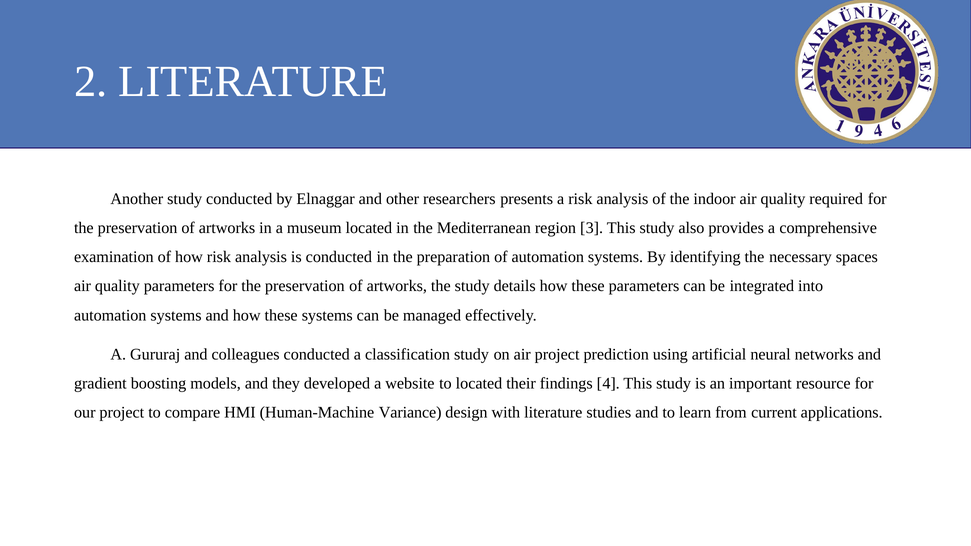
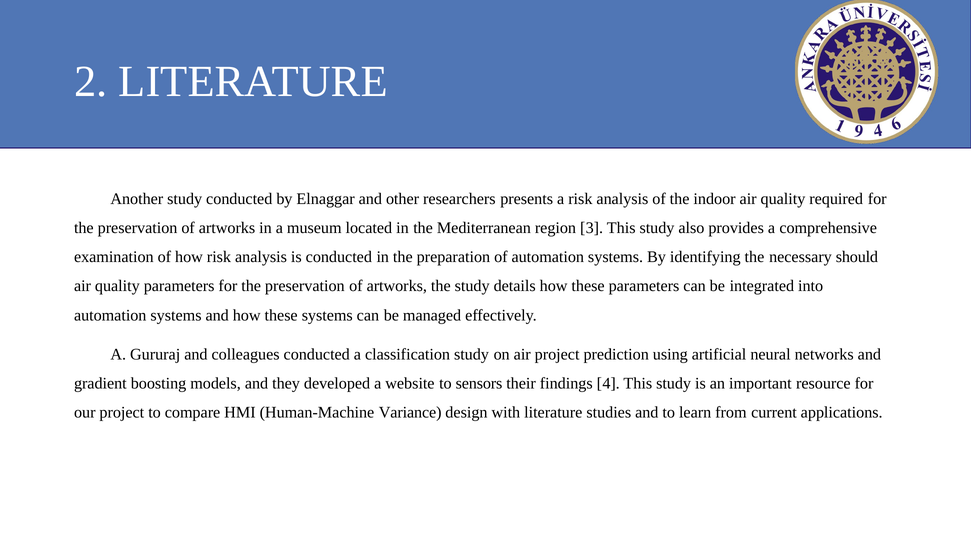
spaces: spaces -> should
to located: located -> sensors
